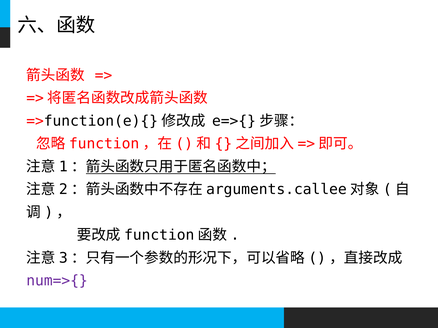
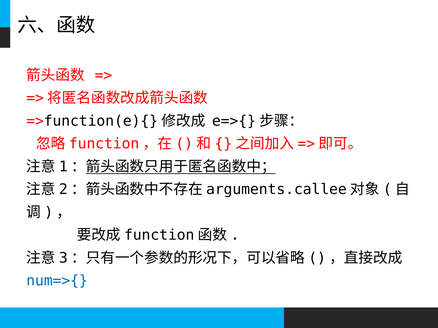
num=>{ colour: purple -> blue
